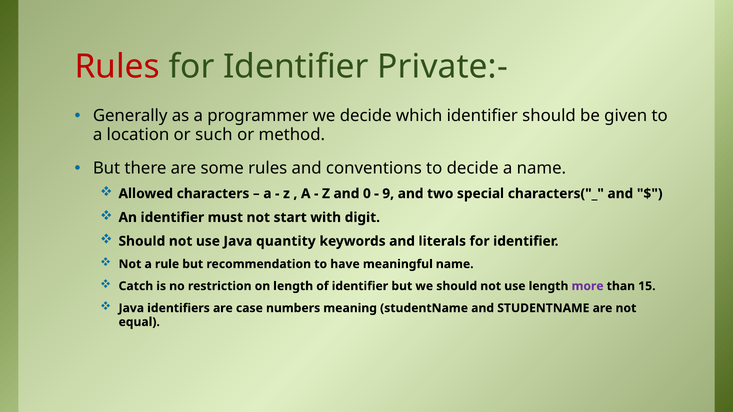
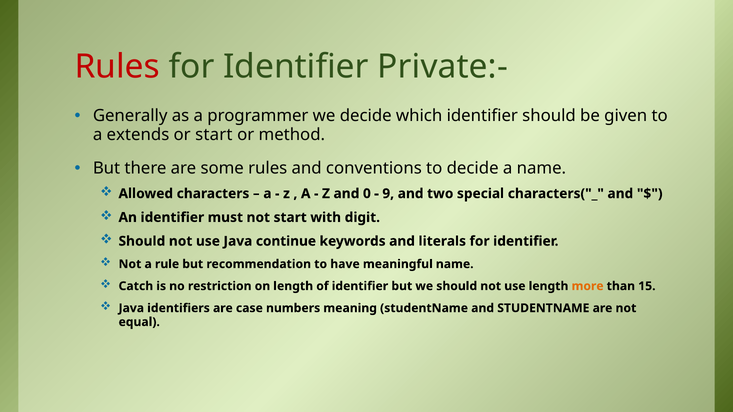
location: location -> extends
or such: such -> start
quantity: quantity -> continue
more colour: purple -> orange
